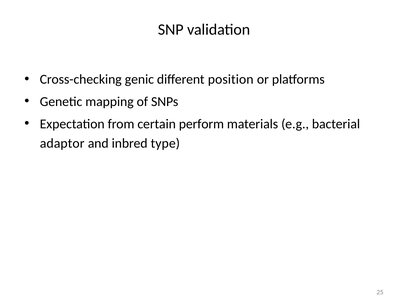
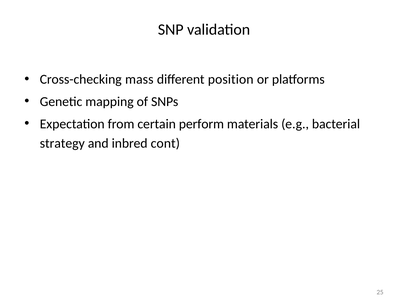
genic: genic -> mass
adaptor: adaptor -> strategy
type: type -> cont
